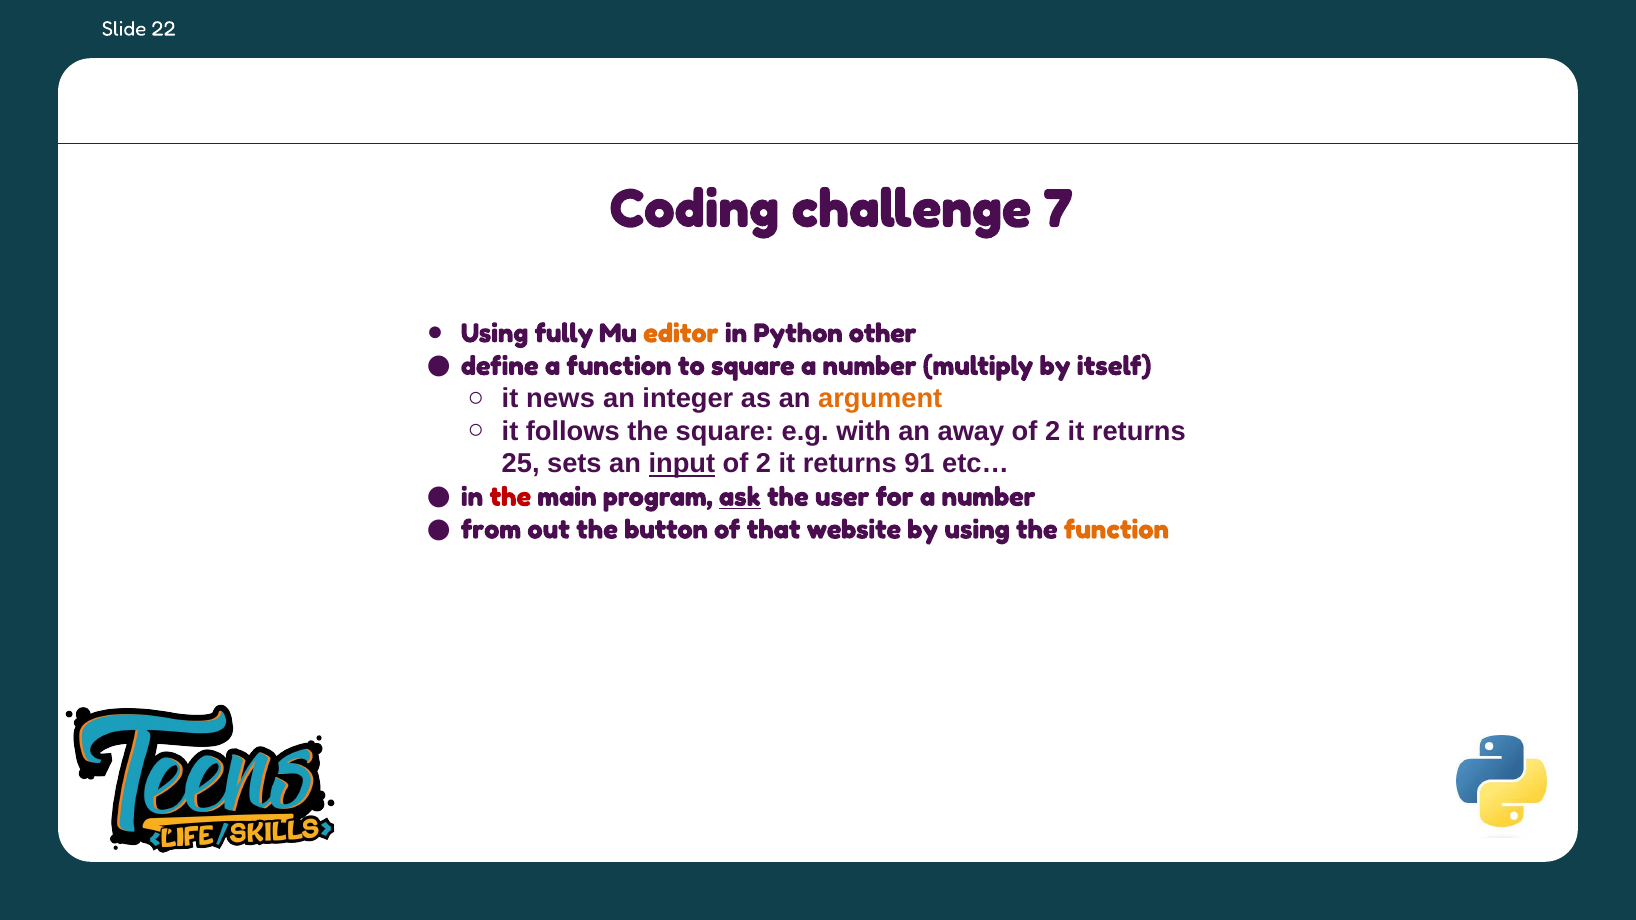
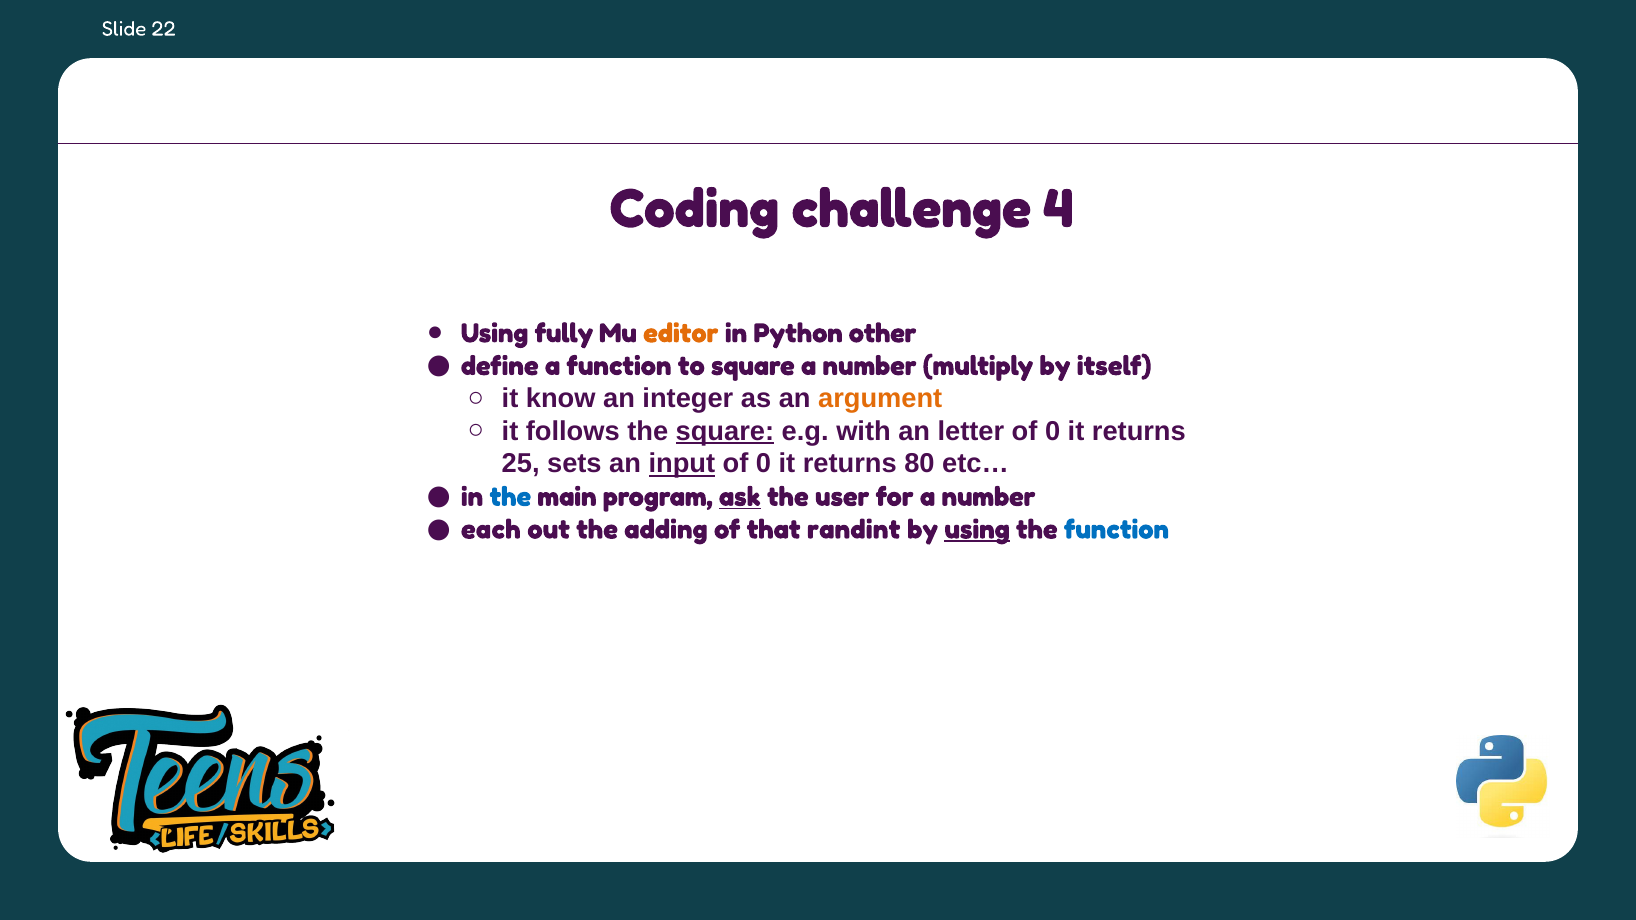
7: 7 -> 4
news: news -> know
square at (725, 431) underline: none -> present
away: away -> letter
2 at (1053, 431): 2 -> 0
2 at (763, 464): 2 -> 0
91: 91 -> 80
the at (510, 497) colour: red -> blue
from: from -> each
button: button -> adding
website: website -> randint
using at (977, 530) underline: none -> present
function at (1116, 530) colour: orange -> blue
